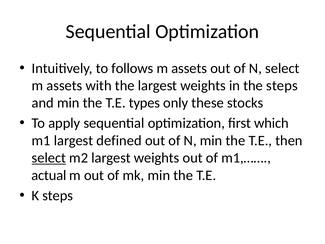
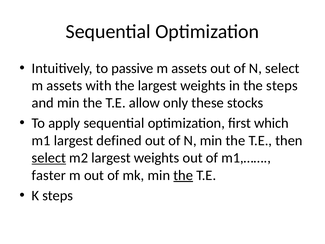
follows: follows -> passive
types: types -> allow
actual: actual -> faster
the at (183, 175) underline: none -> present
